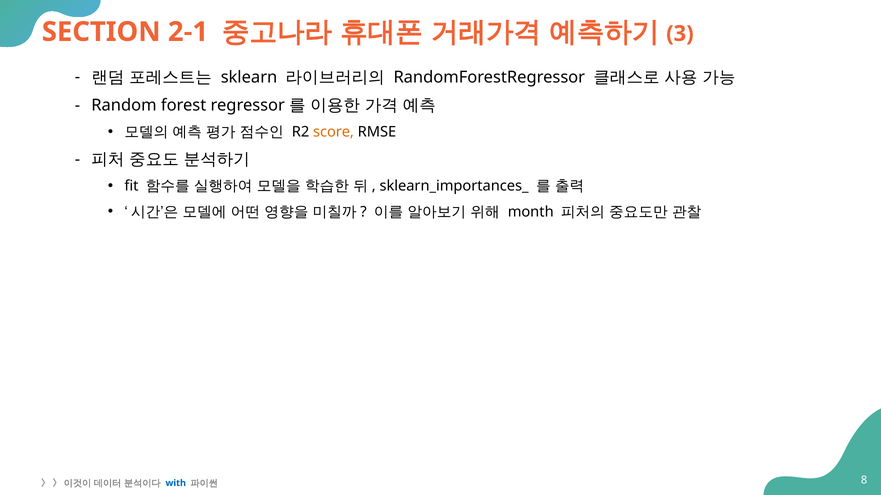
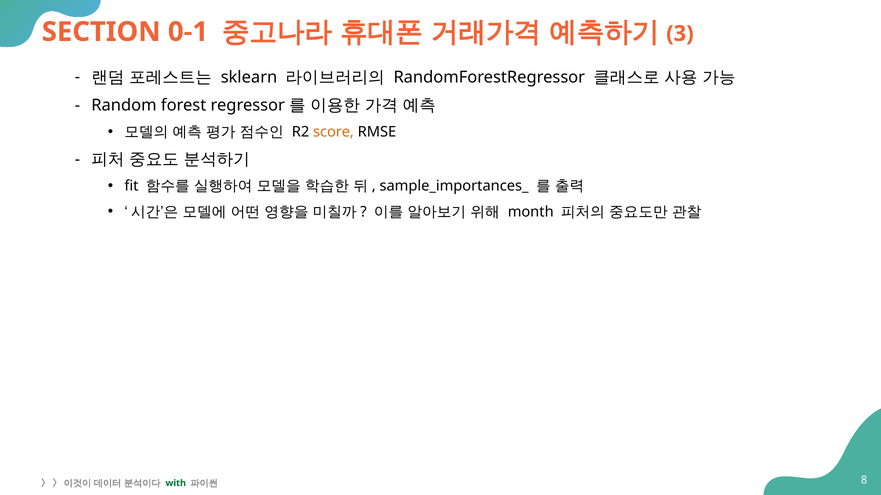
2-1: 2-1 -> 0-1
sklearn_importances_: sklearn_importances_ -> sample_importances_
with colour: blue -> green
